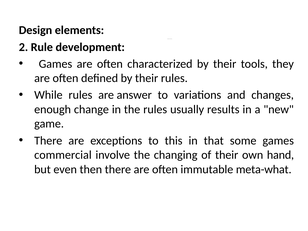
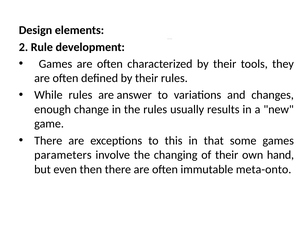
commercial: commercial -> parameters
meta-what: meta-what -> meta-onto
